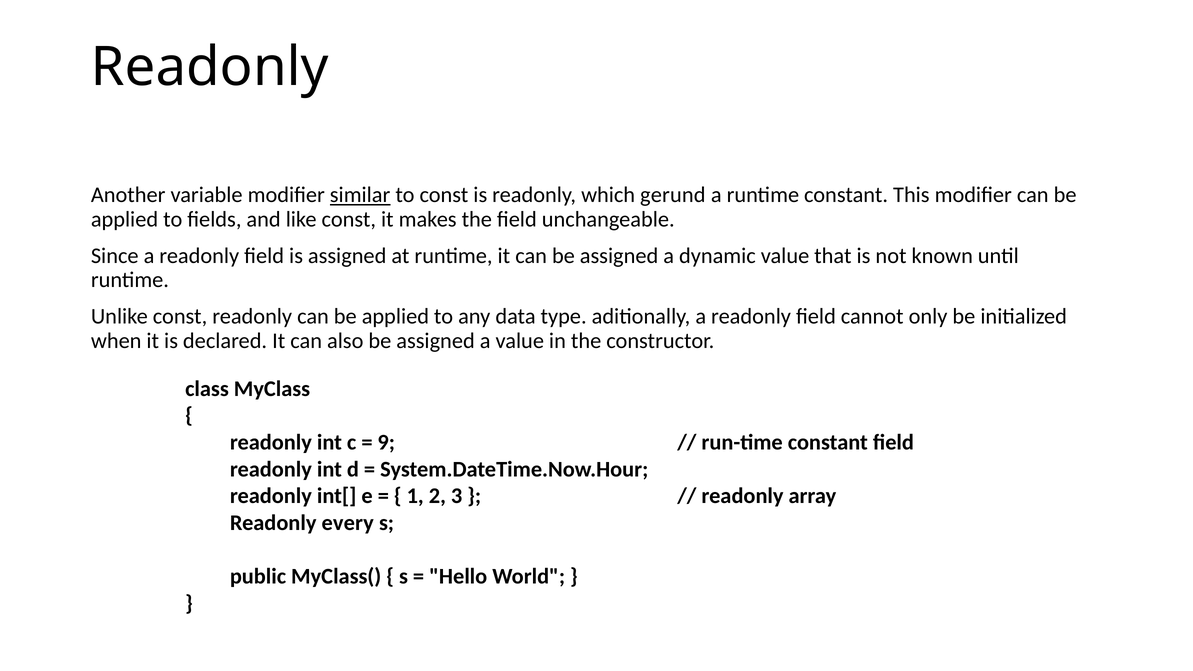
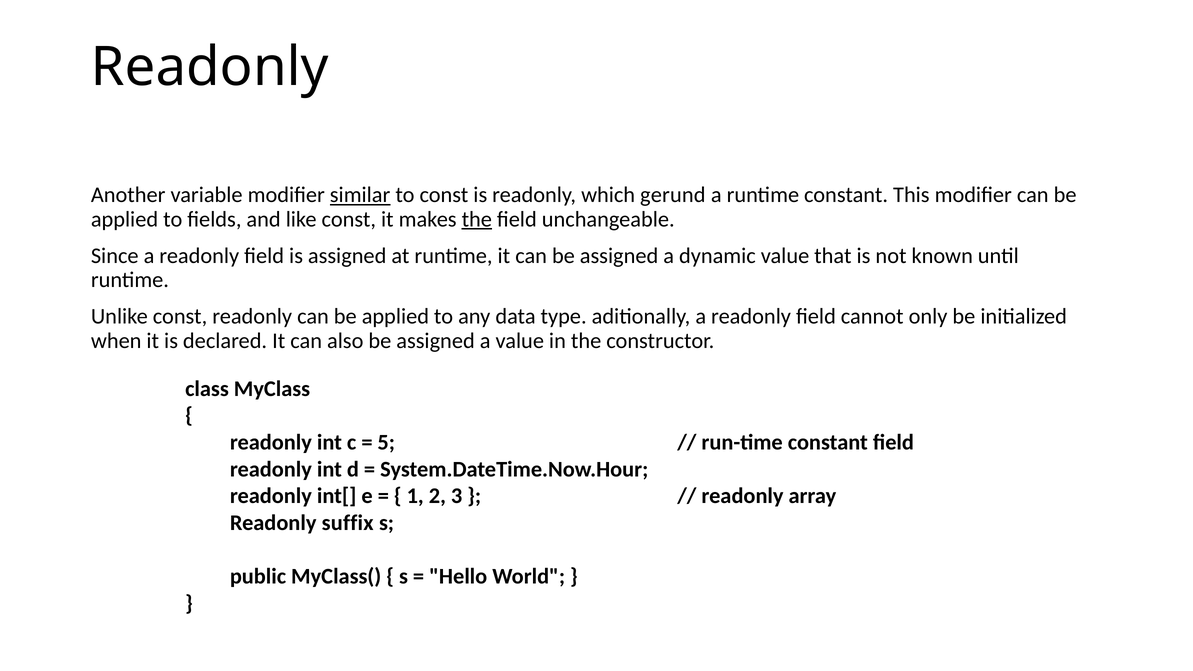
the at (477, 219) underline: none -> present
9: 9 -> 5
every: every -> suffix
